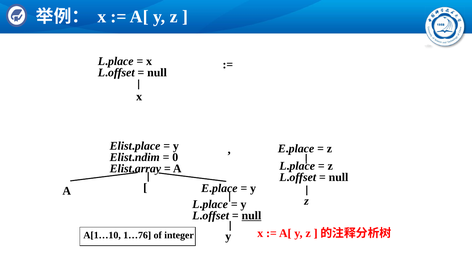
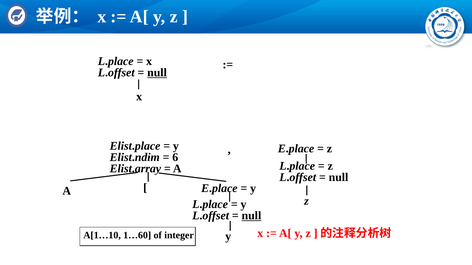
null at (157, 73) underline: none -> present
0: 0 -> 6
1…76: 1…76 -> 1…60
